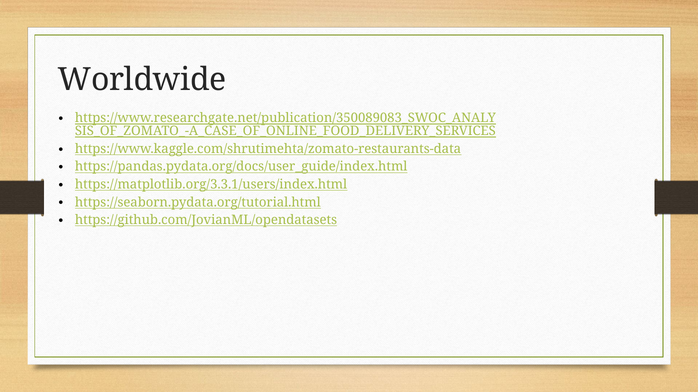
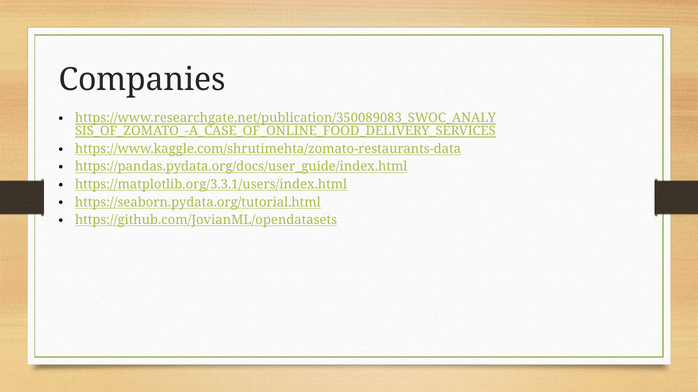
Worldwide: Worldwide -> Companies
